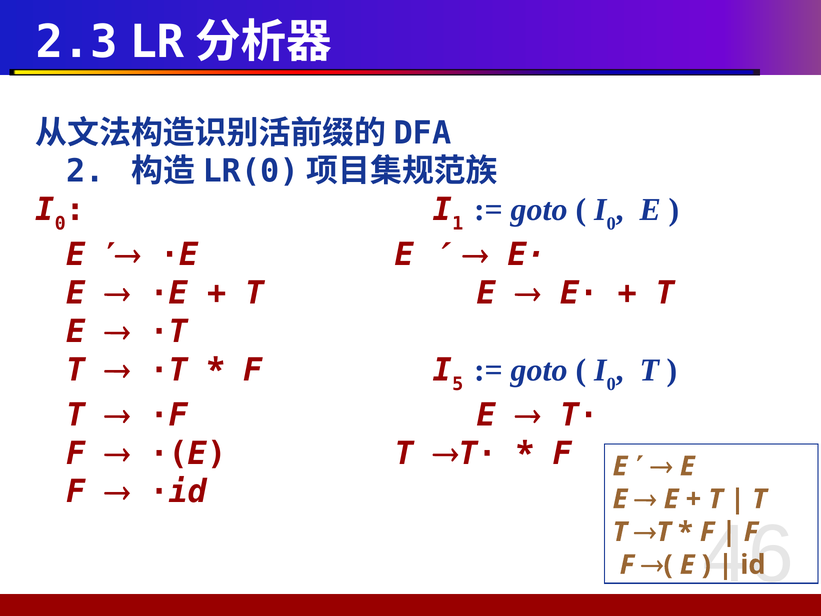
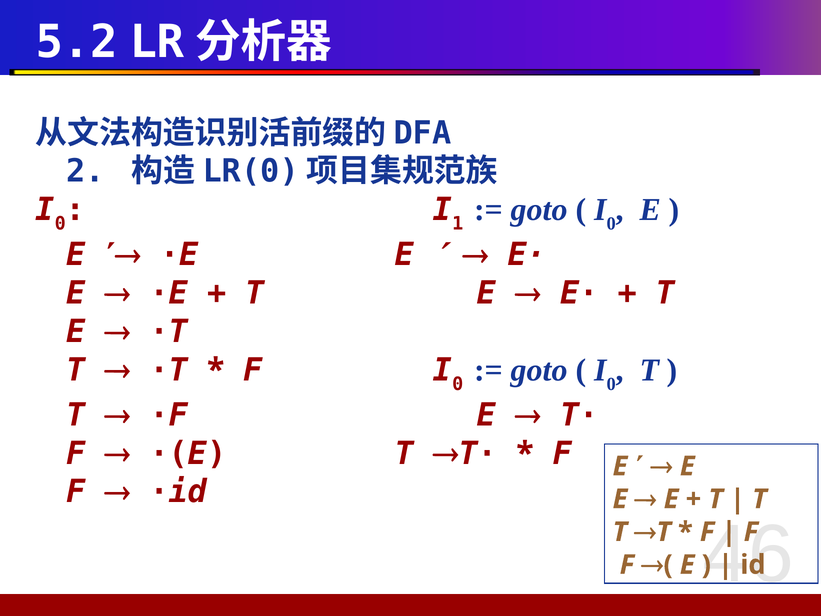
2.3: 2.3 -> 5.2
5 at (458, 384): 5 -> 0
